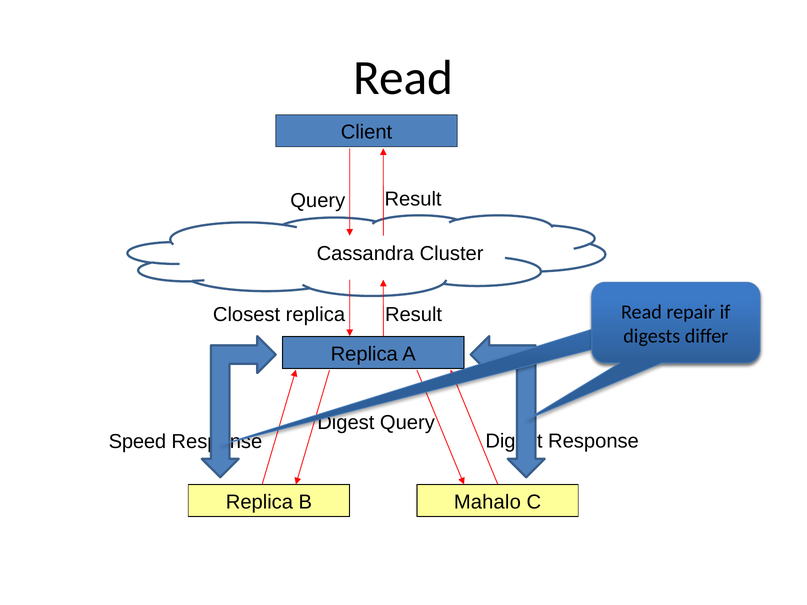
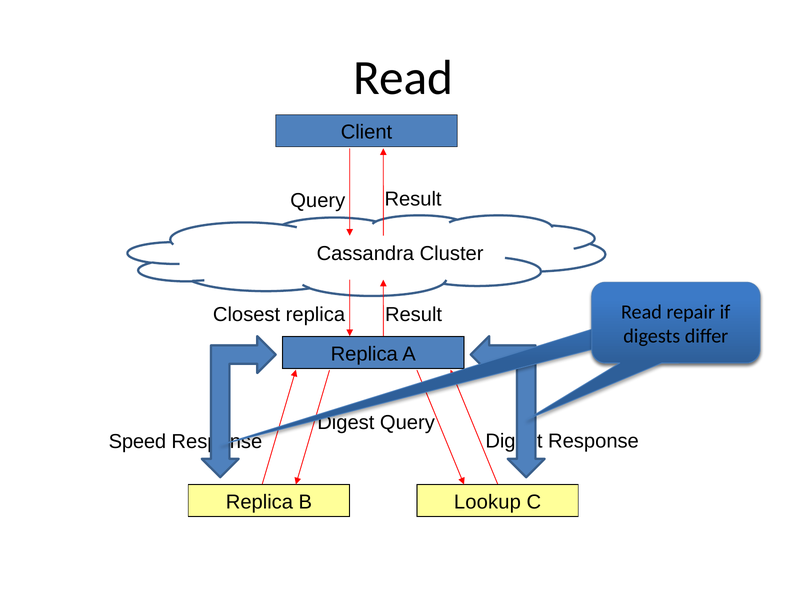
Mahalo: Mahalo -> Lookup
